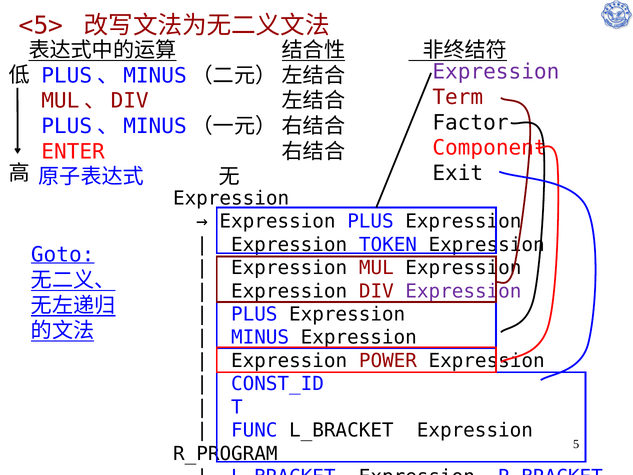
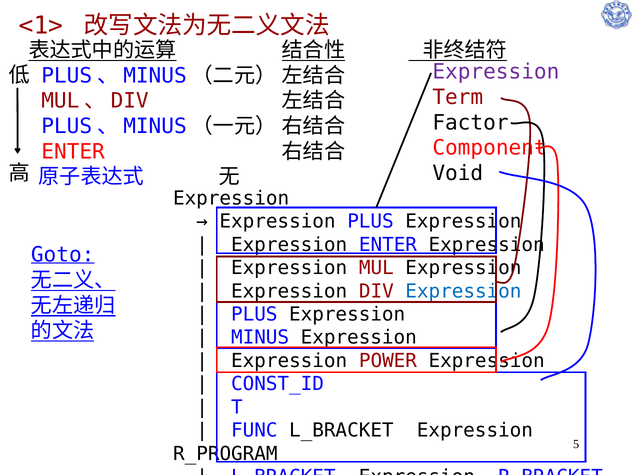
<5>: <5> -> <1>
Exit: Exit -> Void
Expression TOKEN: TOKEN -> ENTER
Expression at (463, 291) colour: purple -> blue
